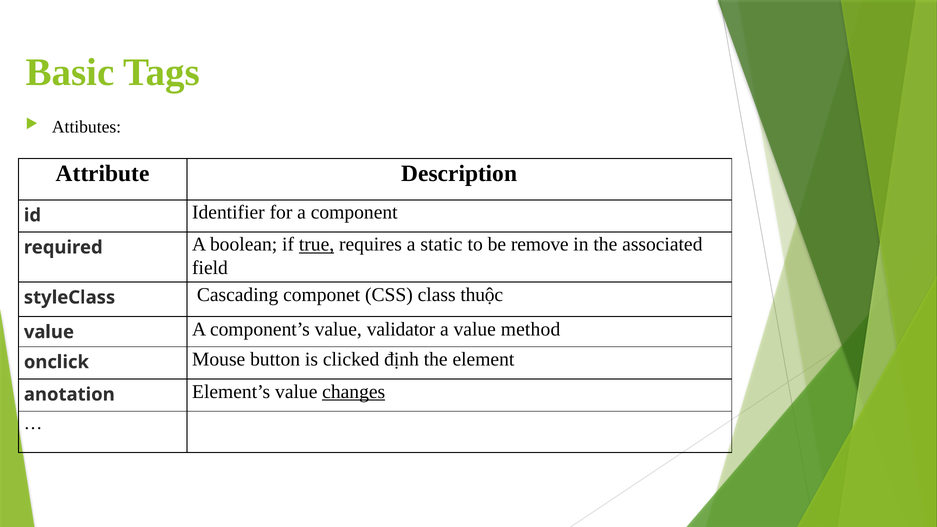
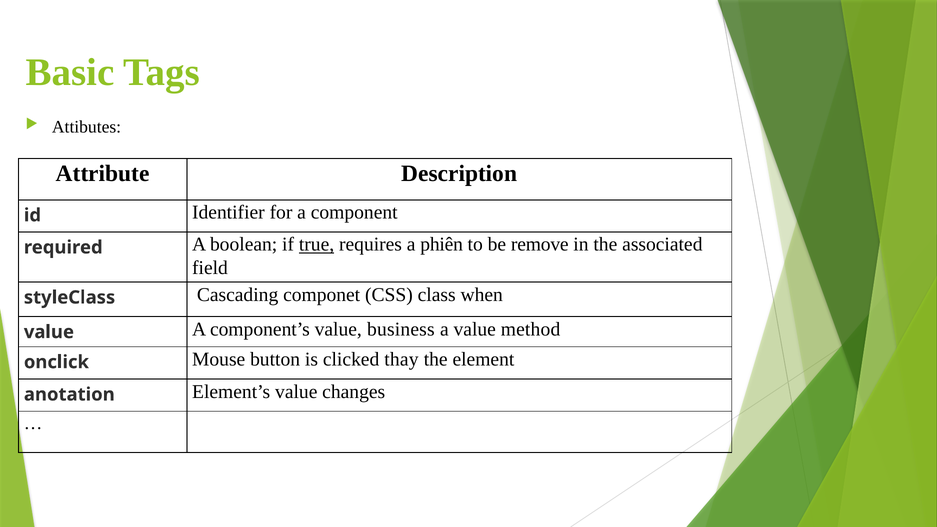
static: static -> phiên
thuộc: thuộc -> when
validator: validator -> business
định: định -> thay
changes underline: present -> none
